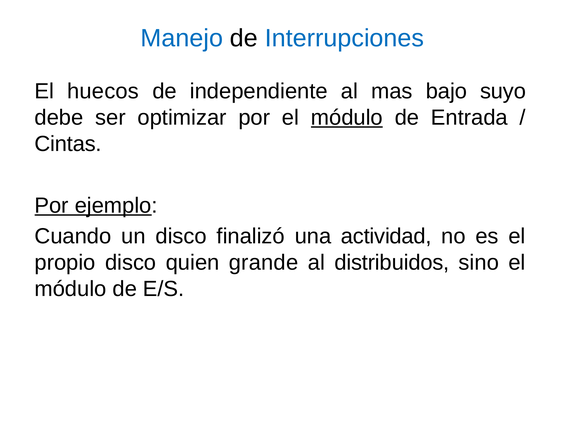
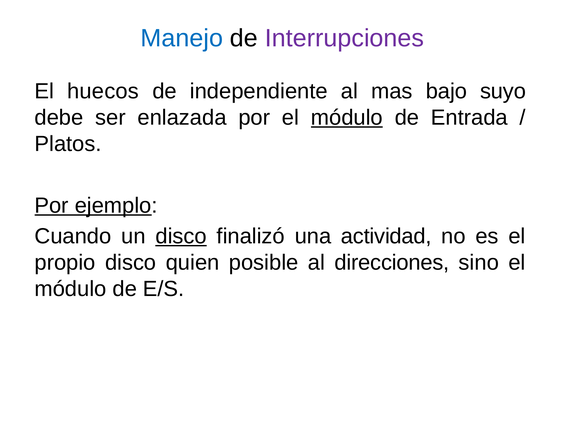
Interrupciones colour: blue -> purple
optimizar: optimizar -> enlazada
Cintas: Cintas -> Platos
disco at (181, 237) underline: none -> present
grande: grande -> posible
distribuidos: distribuidos -> direcciones
